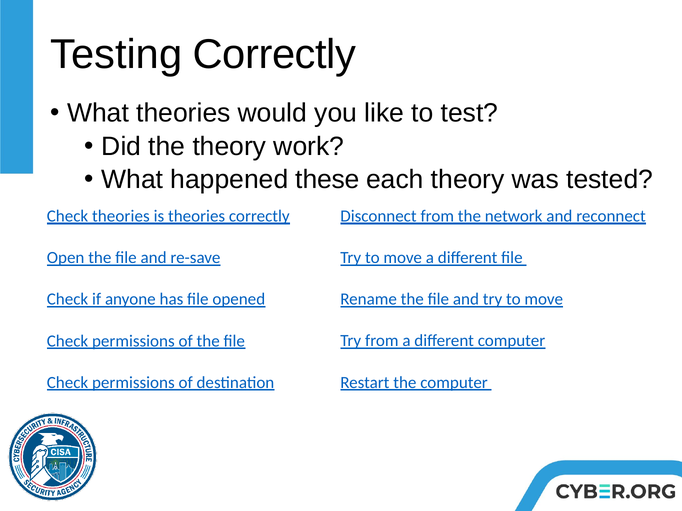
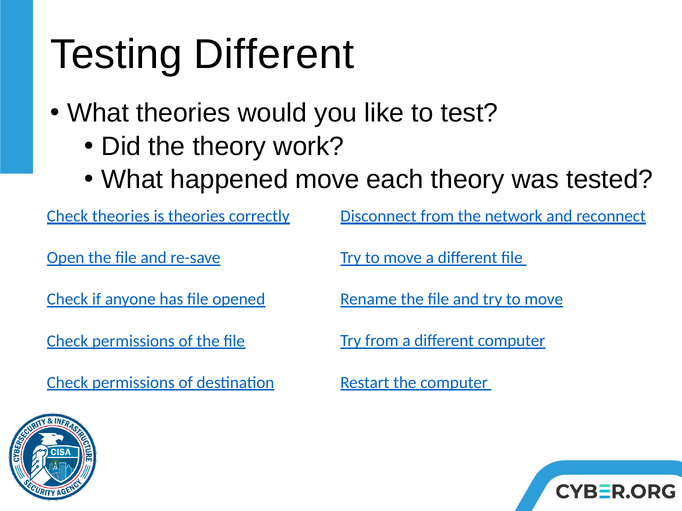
Testing Correctly: Correctly -> Different
happened these: these -> move
